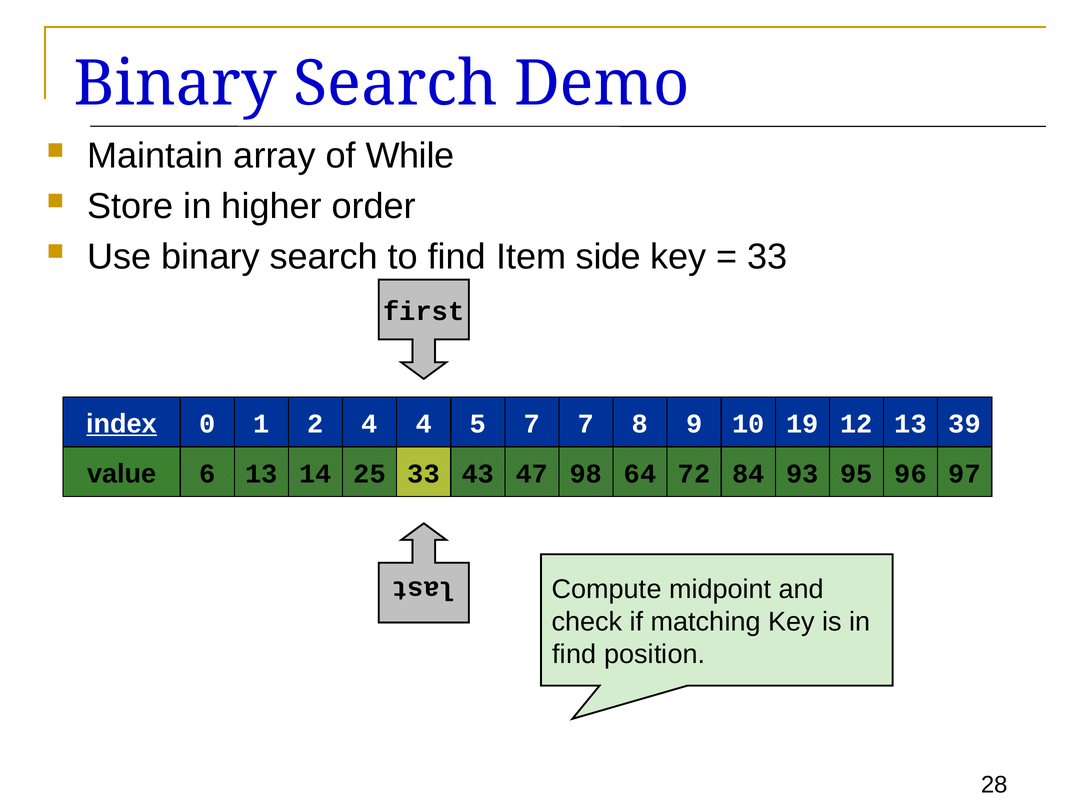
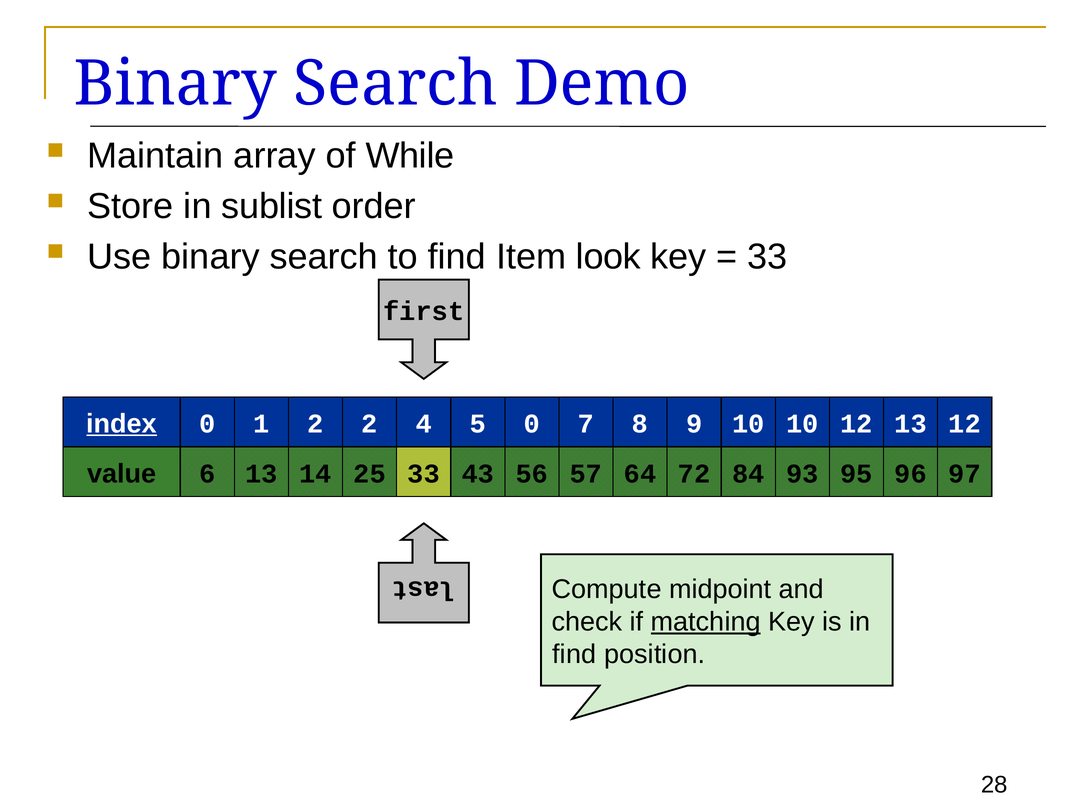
higher: higher -> sublist
side: side -> look
1 4: 4 -> 2
4 7: 7 -> 0
9 19: 19 -> 10
12 39: 39 -> 12
47: 47 -> 56
98: 98 -> 57
matching underline: none -> present
